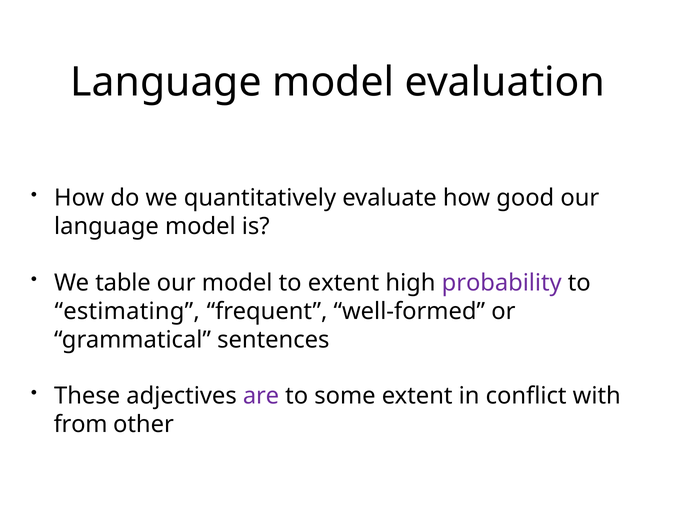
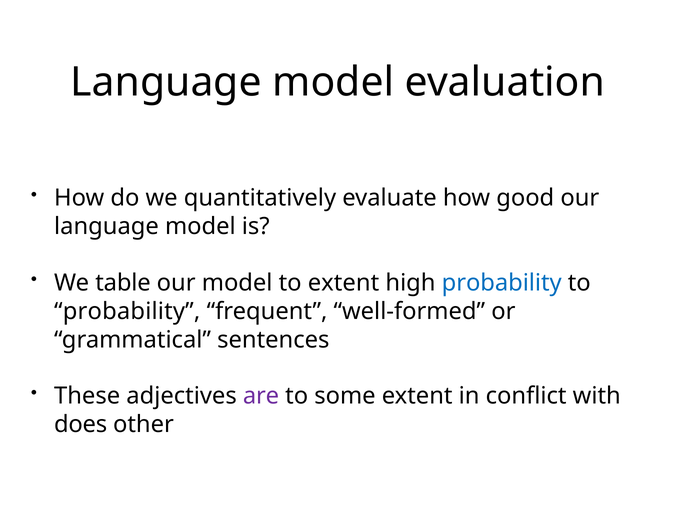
probability at (502, 283) colour: purple -> blue
estimating at (127, 311): estimating -> probability
from: from -> does
